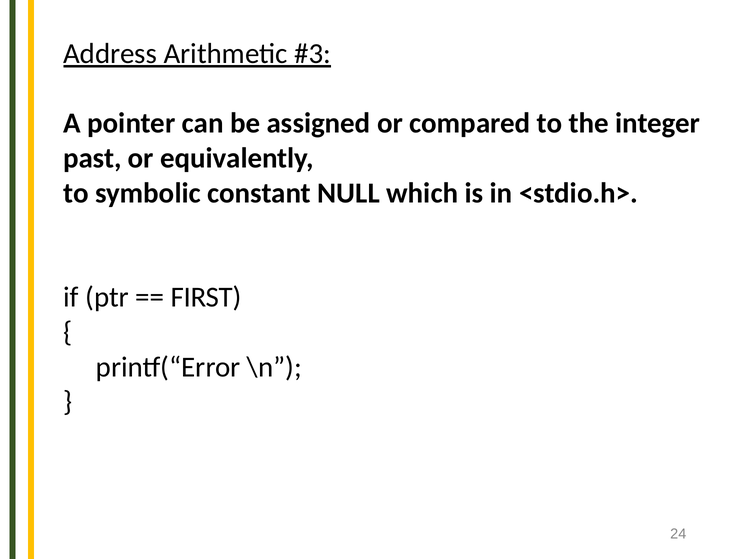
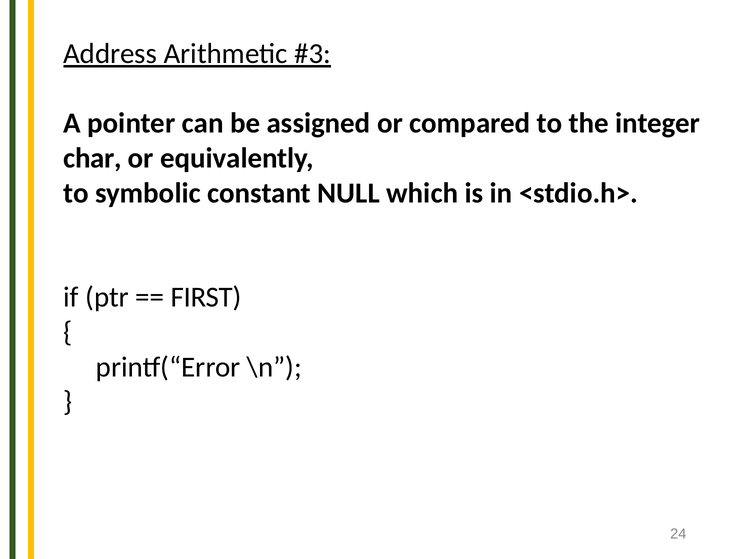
past: past -> char
